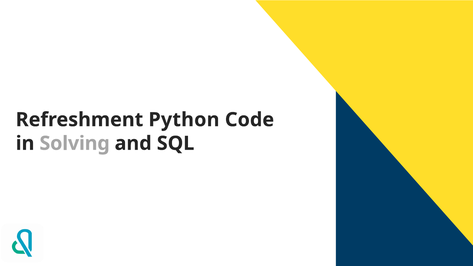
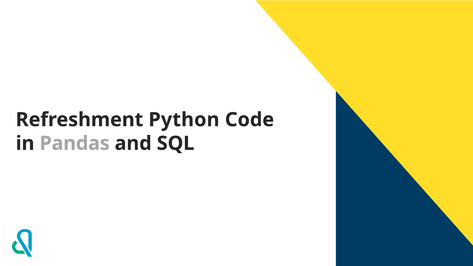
Solving: Solving -> Pandas
